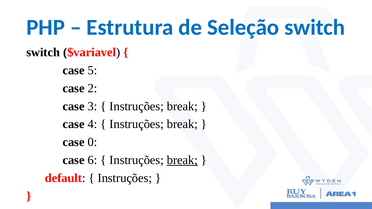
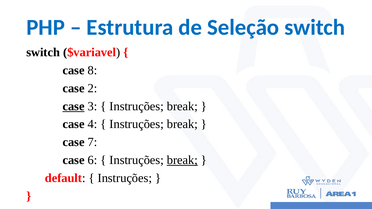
5: 5 -> 8
case at (74, 106) underline: none -> present
0: 0 -> 7
